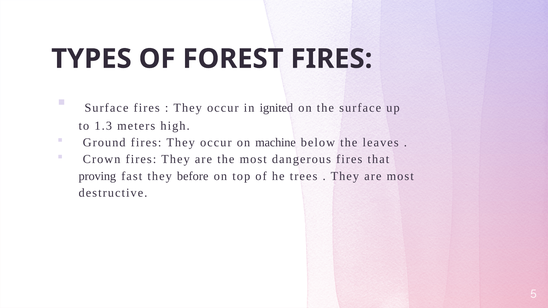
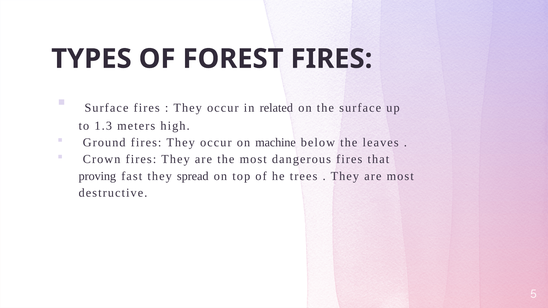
ignited: ignited -> related
before: before -> spread
